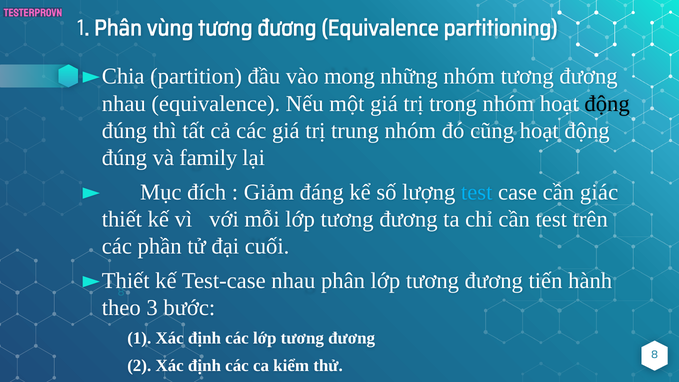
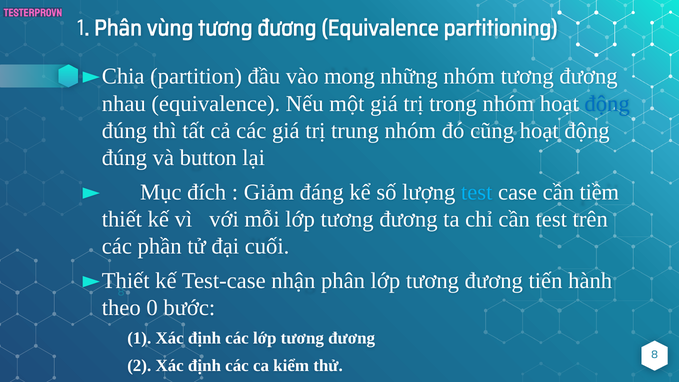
động at (607, 104) colour: black -> blue
family: family -> button
giác: giác -> tiềm
Test-case nhau: nhau -> nhận
3: 3 -> 0
